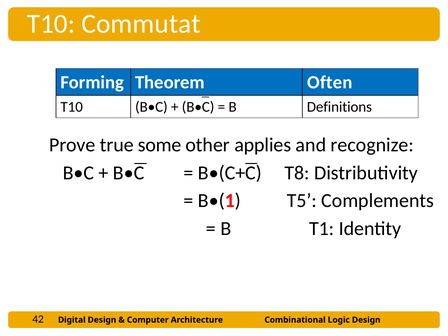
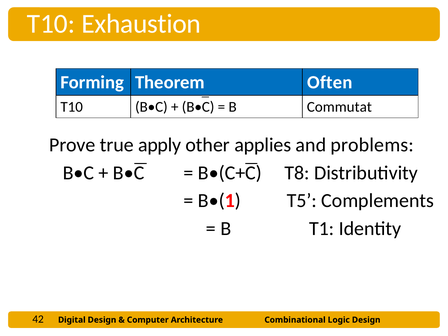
Commutat: Commutat -> Exhaustion
Definitions: Definitions -> Commutat
some: some -> apply
recognize: recognize -> problems
